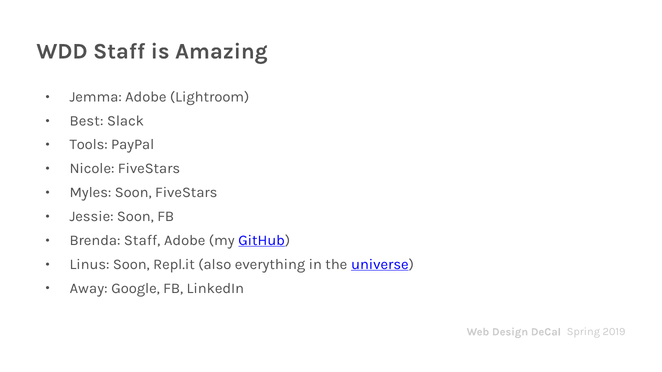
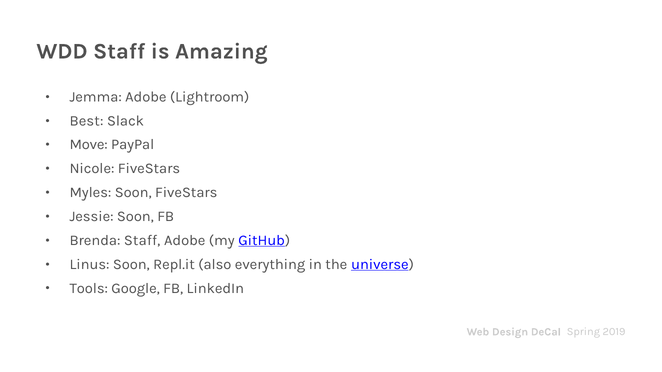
Tools: Tools -> Move
Away: Away -> Tools
